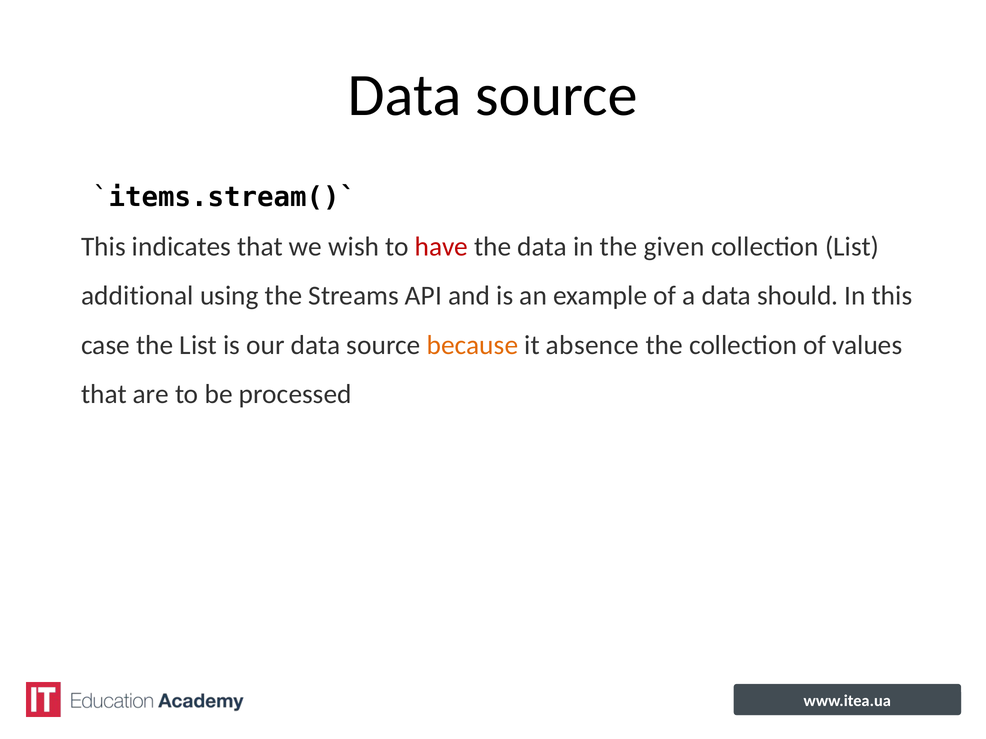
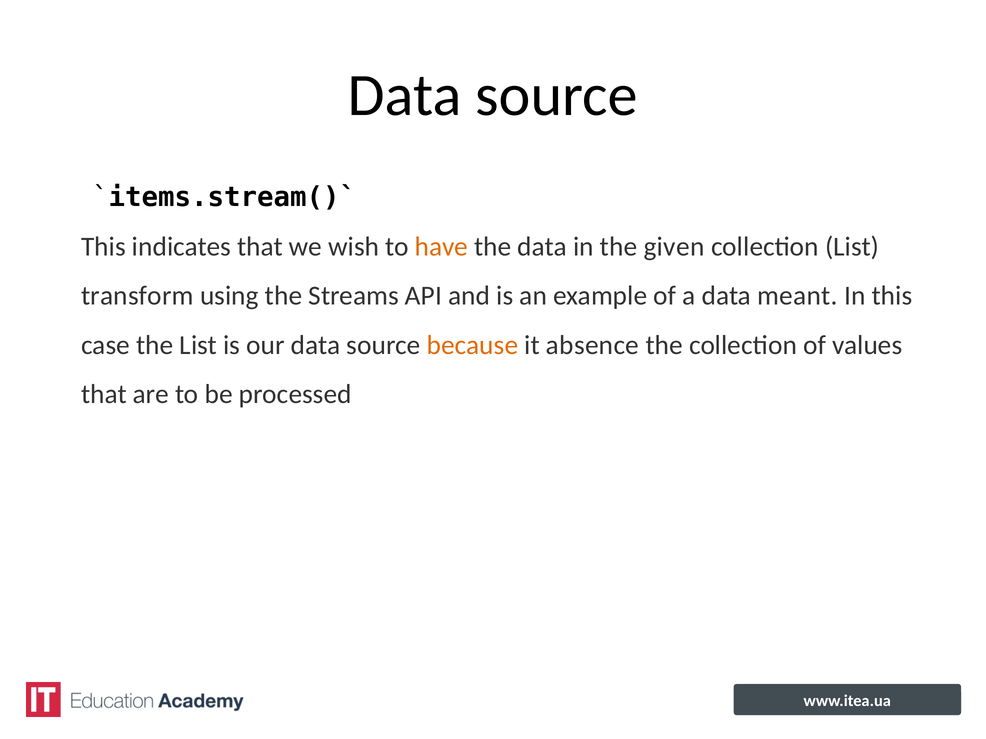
have colour: red -> orange
additional: additional -> transform
should: should -> meant
